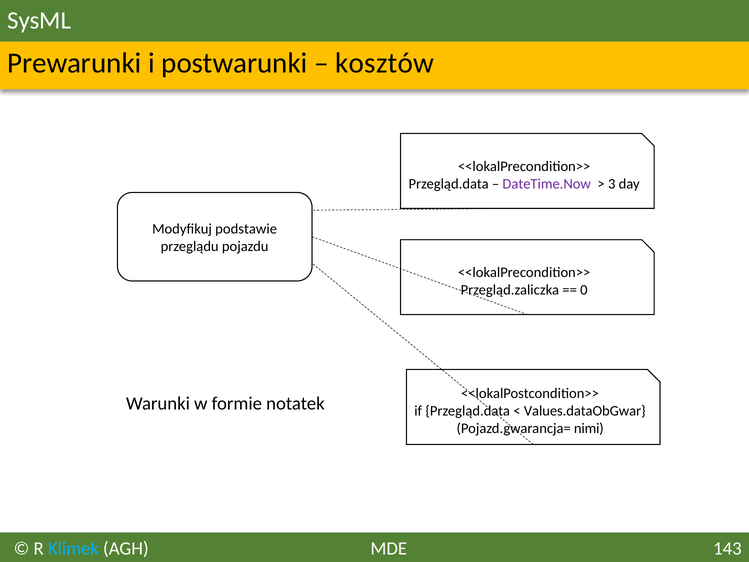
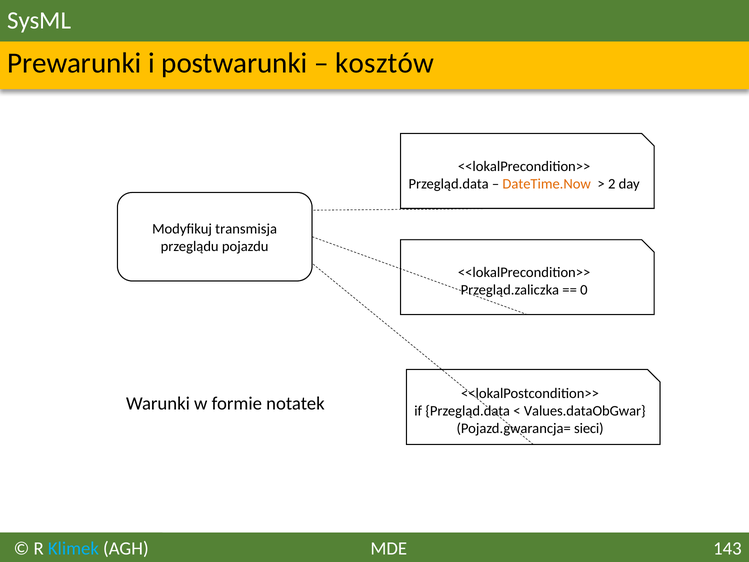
DateTime.Now colour: purple -> orange
3: 3 -> 2
podstawie: podstawie -> transmisja
nimi: nimi -> sieci
